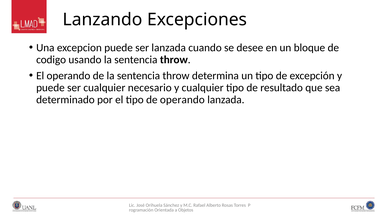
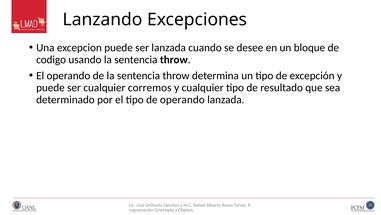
necesario: necesario -> corremos
